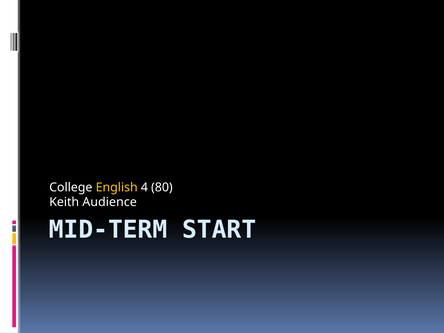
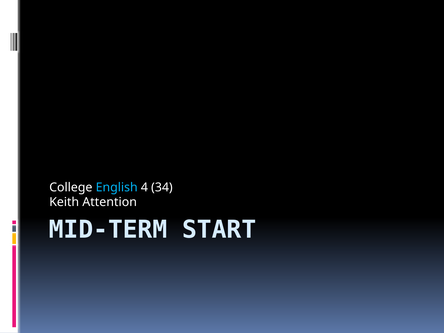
English colour: yellow -> light blue
80: 80 -> 34
Audience: Audience -> Attention
